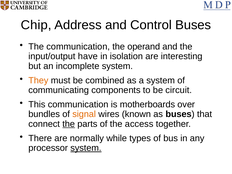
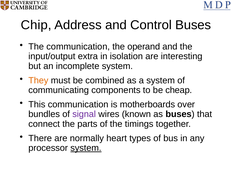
have: have -> extra
circuit: circuit -> cheap
signal colour: orange -> purple
the at (69, 124) underline: present -> none
access: access -> timings
while: while -> heart
